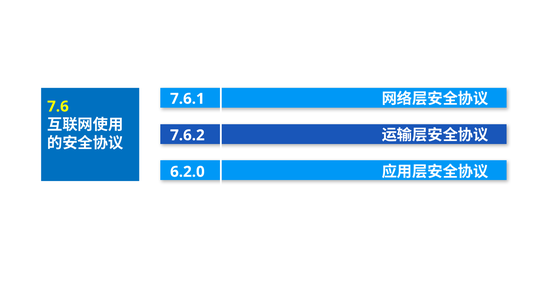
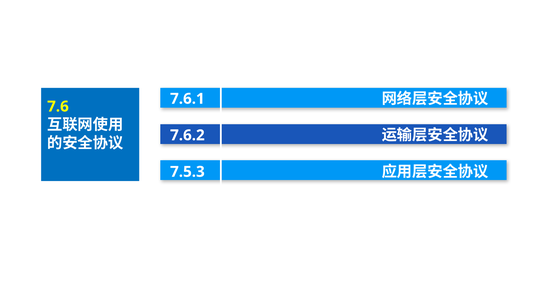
6.2.0: 6.2.0 -> 7.5.3
